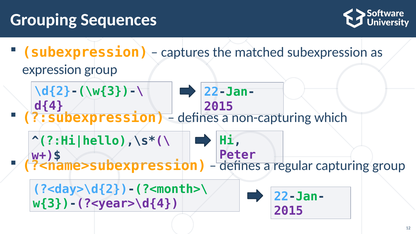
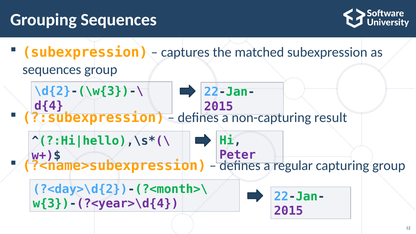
expression at (52, 70): expression -> sequences
which: which -> result
